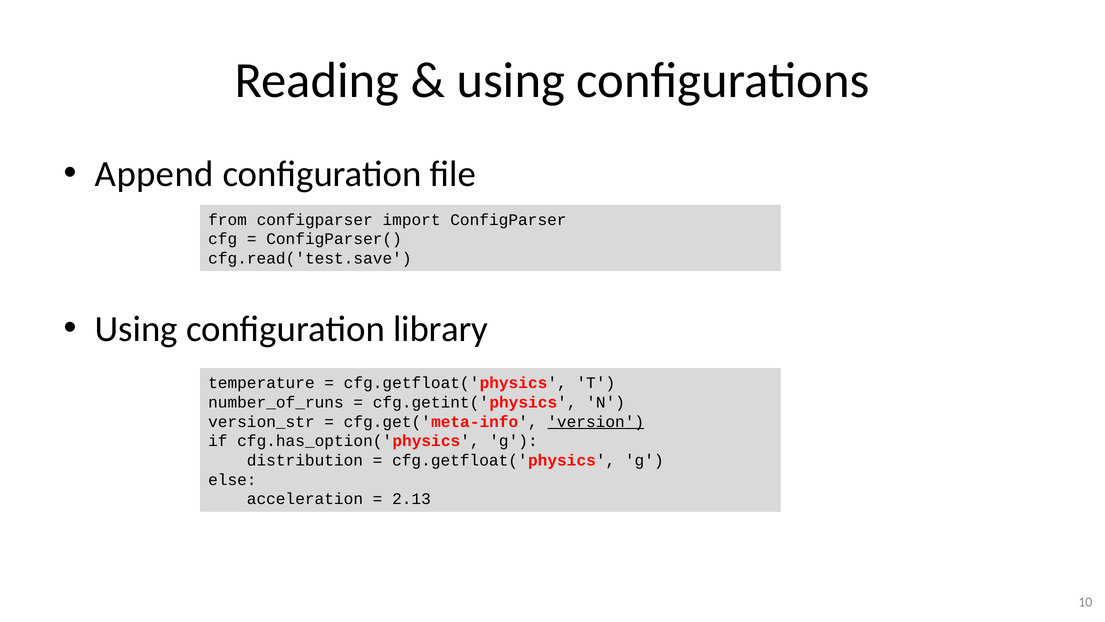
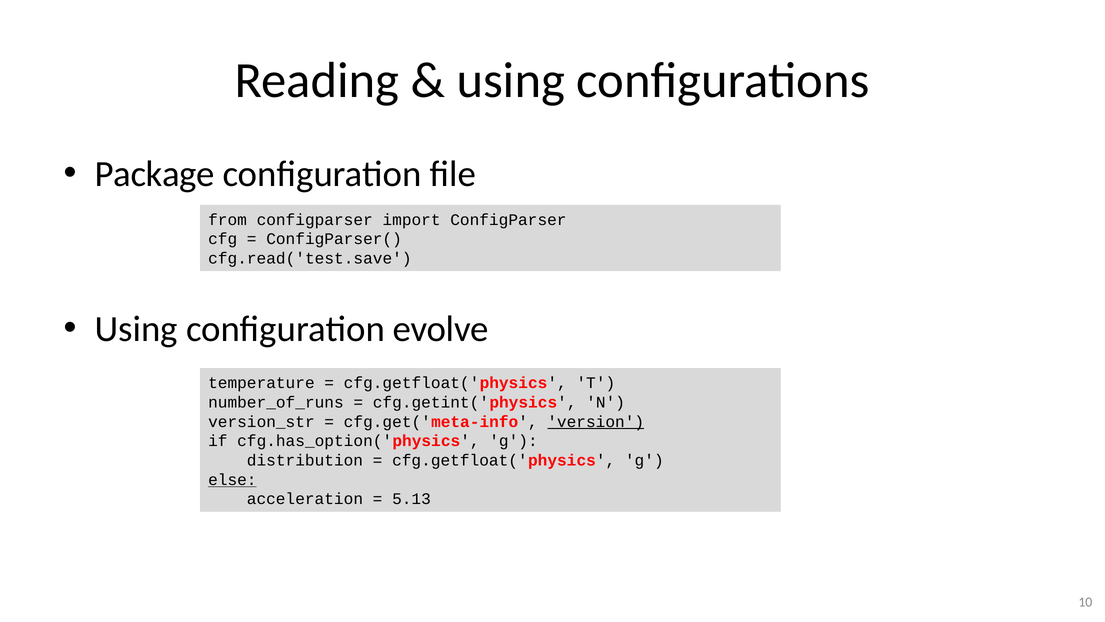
Append: Append -> Package
library: library -> evolve
else underline: none -> present
2.13: 2.13 -> 5.13
